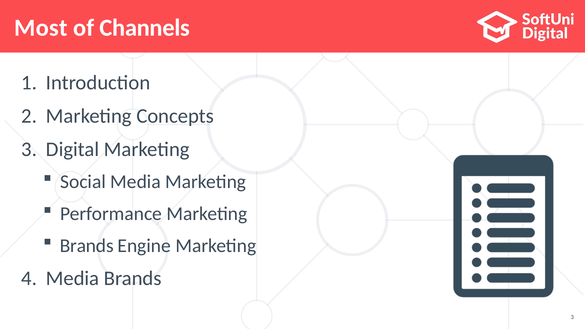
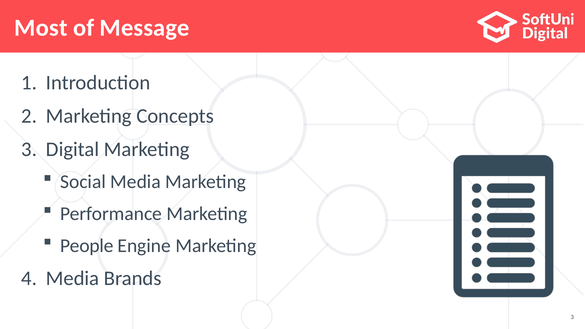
Channels: Channels -> Message
Brands at (87, 246): Brands -> People
